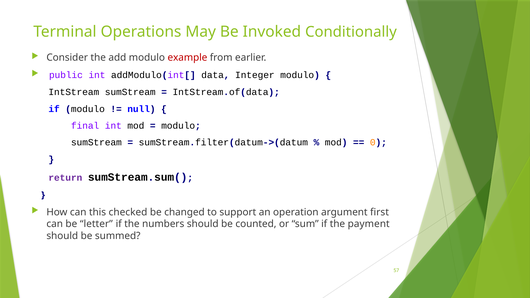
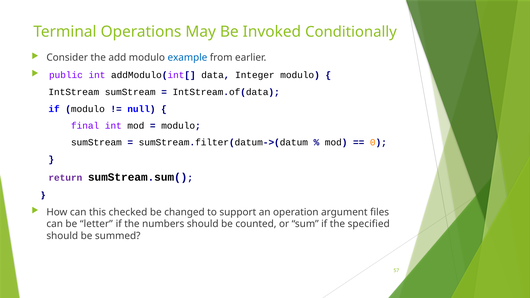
example colour: red -> blue
first: first -> files
payment: payment -> specified
